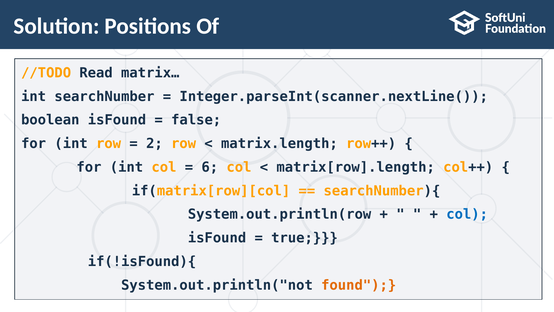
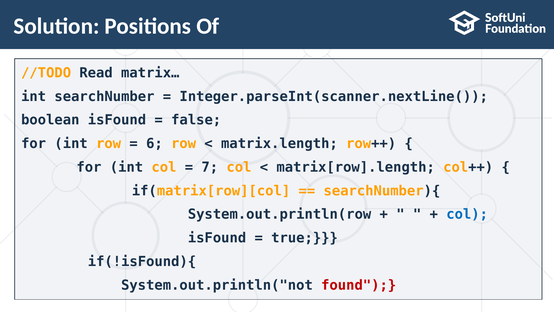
2: 2 -> 6
6: 6 -> 7
found colour: orange -> red
